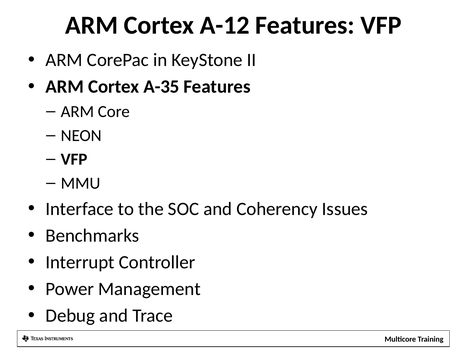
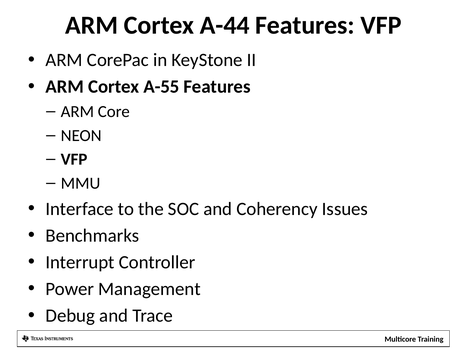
A-12: A-12 -> A-44
A-35: A-35 -> A-55
